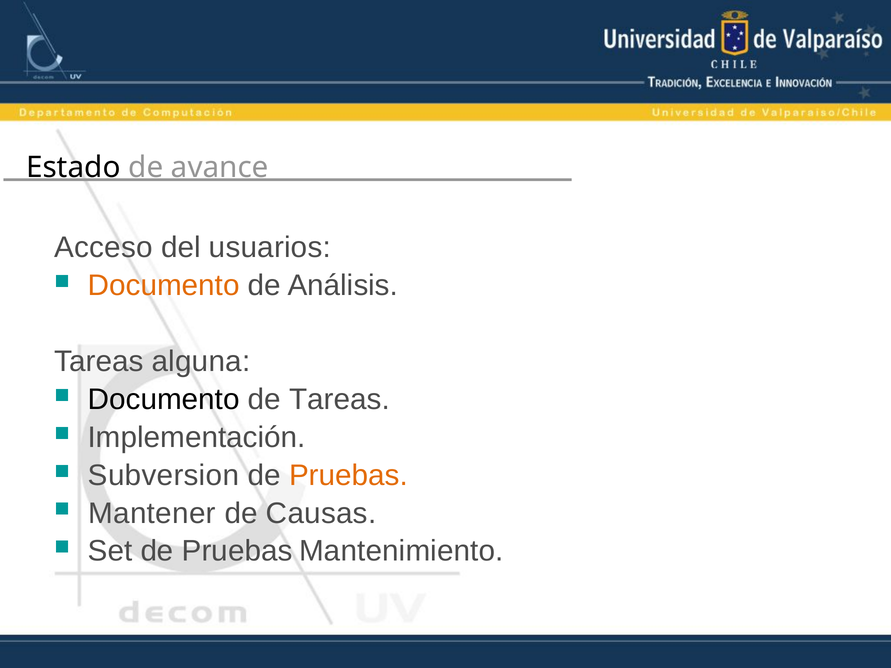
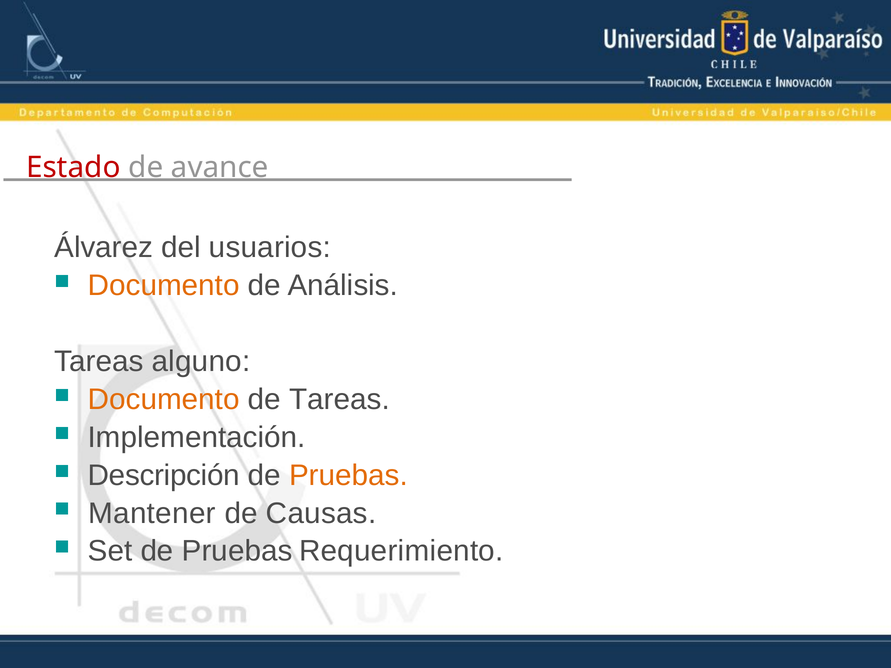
Estado colour: black -> red
Acceso: Acceso -> Álvarez
alguna: alguna -> alguno
Documento at (164, 399) colour: black -> orange
Subversion: Subversion -> Descripción
Mantenimiento: Mantenimiento -> Requerimiento
